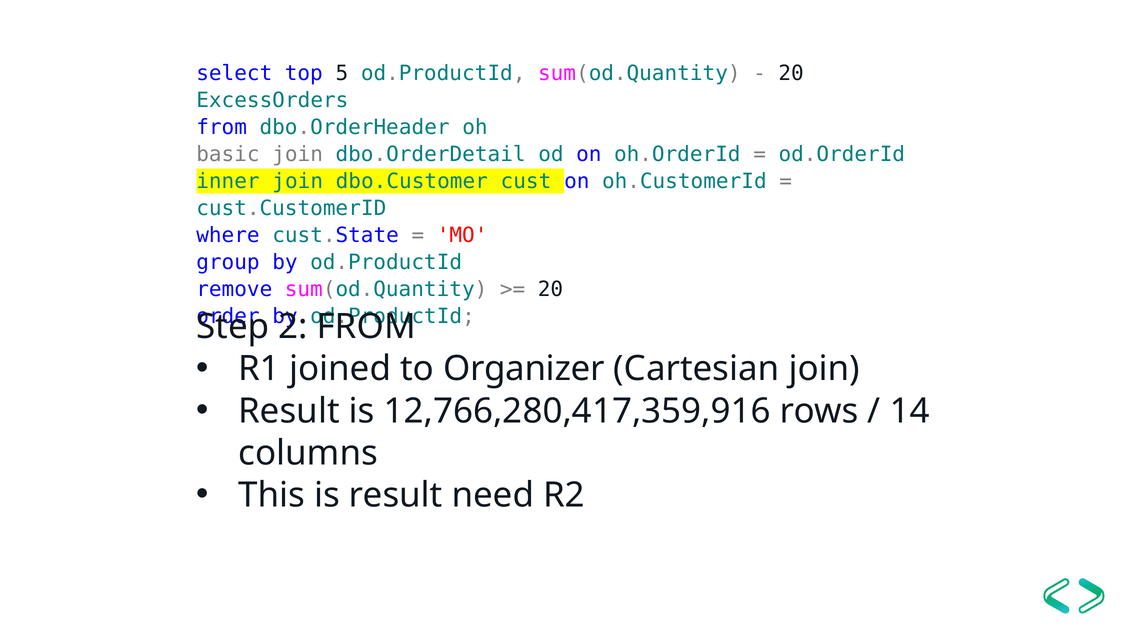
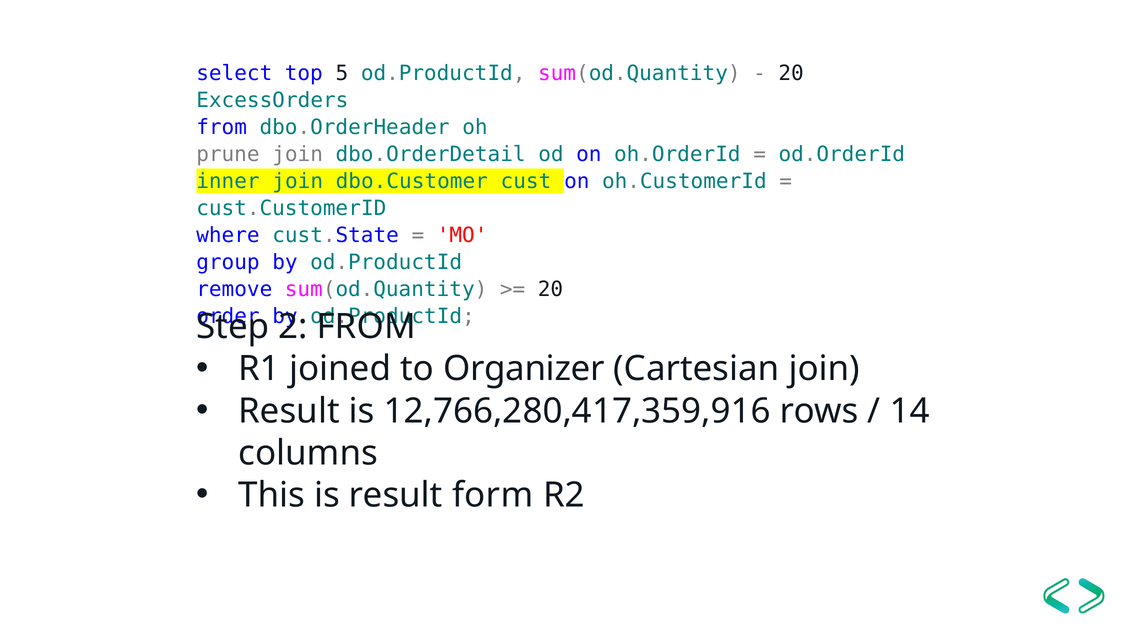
basic: basic -> prune
need: need -> form
